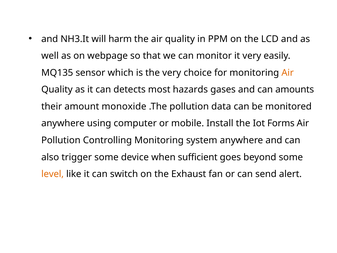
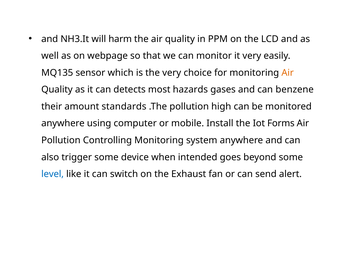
amounts: amounts -> benzene
monoxide: monoxide -> standards
data: data -> high
sufficient: sufficient -> intended
level colour: orange -> blue
